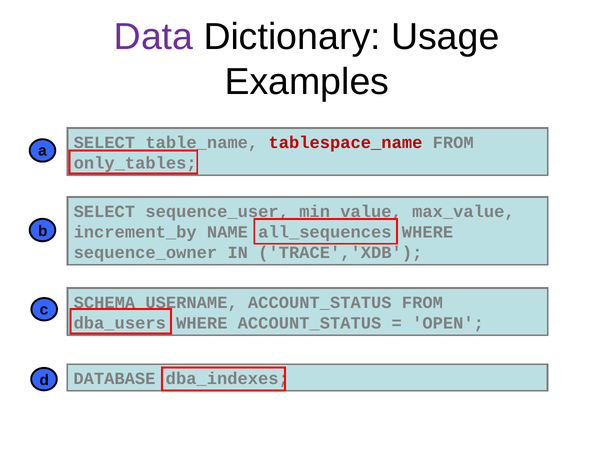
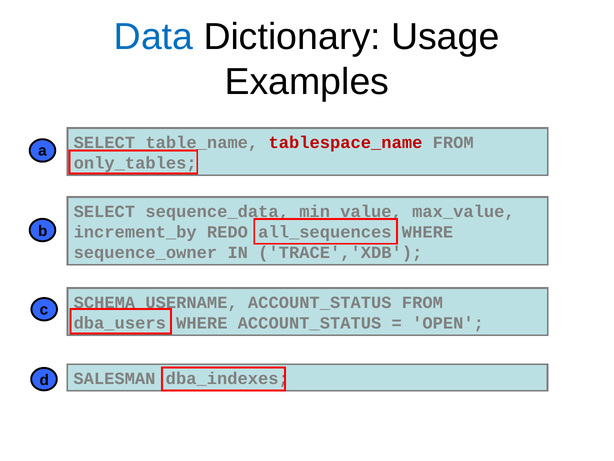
Data colour: purple -> blue
sequence_user: sequence_user -> sequence_data
NAME: NAME -> REDO
DATABASE: DATABASE -> SALESMAN
